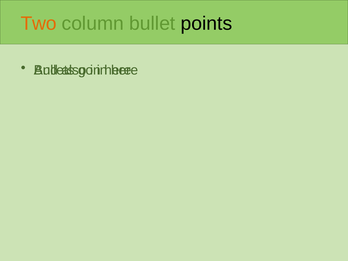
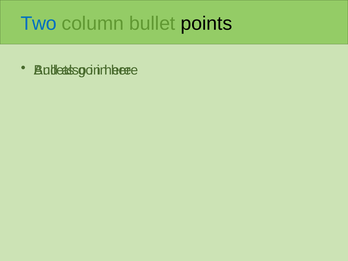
Two colour: orange -> blue
